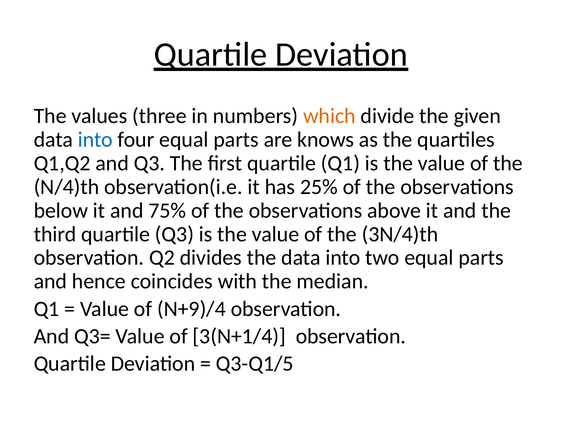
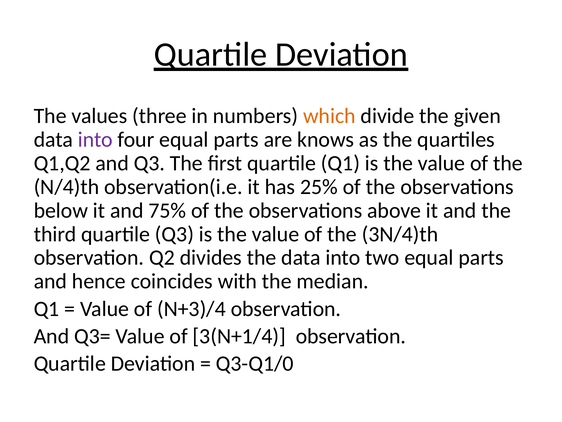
into at (95, 139) colour: blue -> purple
N+9)/4: N+9)/4 -> N+3)/4
Q3-Q1/5: Q3-Q1/5 -> Q3-Q1/0
